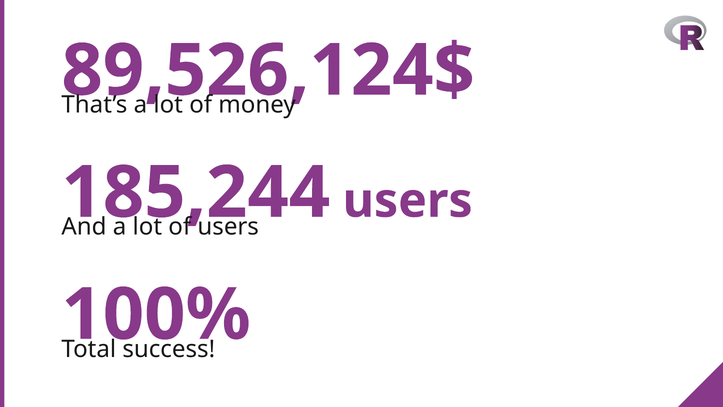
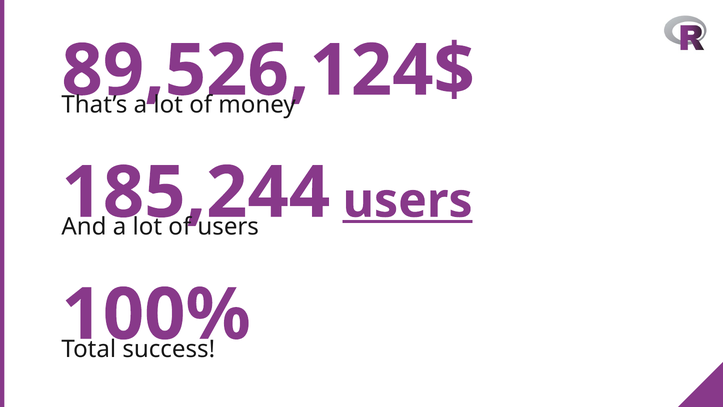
users at (408, 201) underline: none -> present
